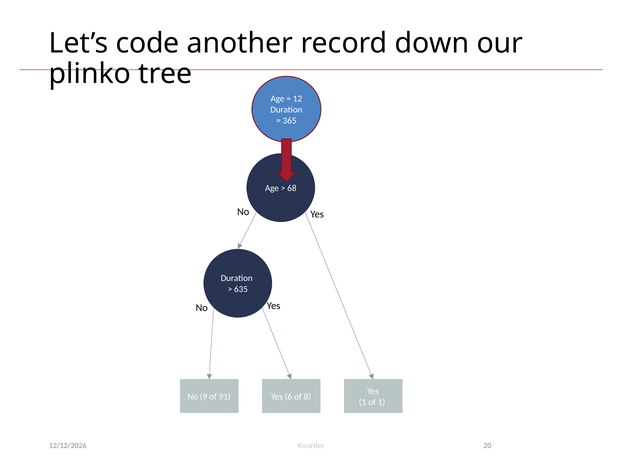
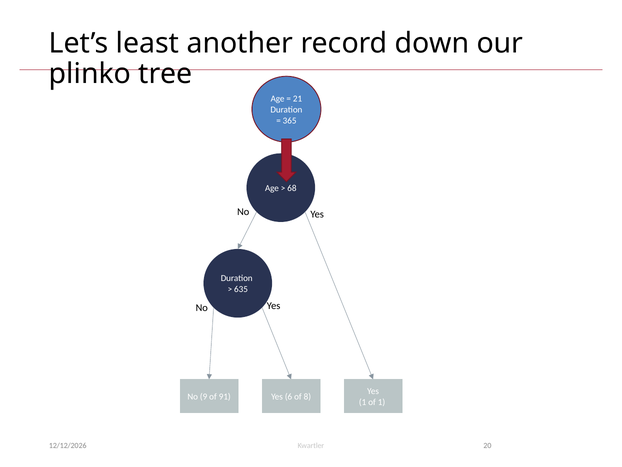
code: code -> least
12: 12 -> 21
